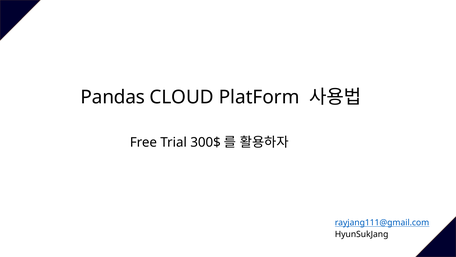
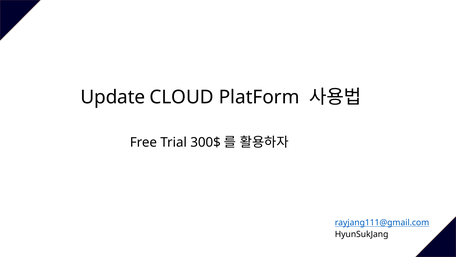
Pandas: Pandas -> Update
